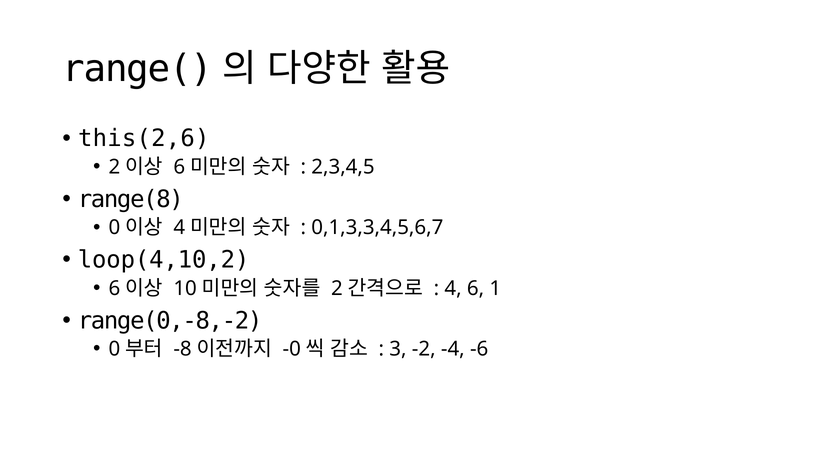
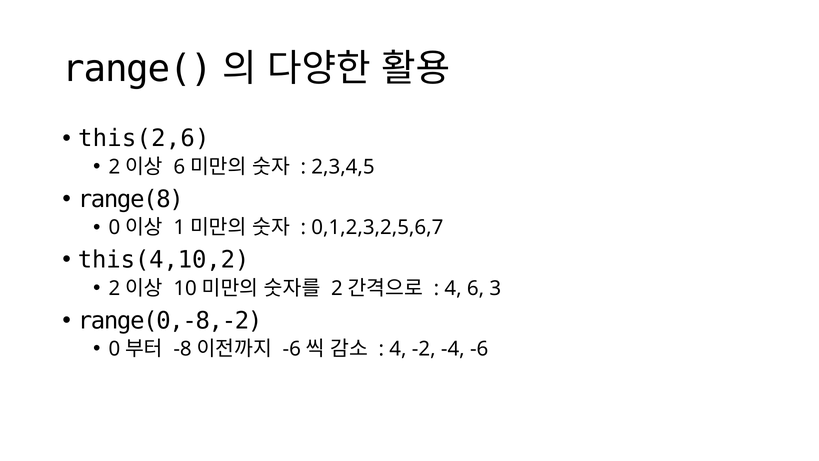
4 at (179, 227): 4 -> 1
0,1,3,3,4,5,6,7: 0,1,3,3,4,5,6,7 -> 0,1,2,3,2,5,6,7
loop(4,10,2: loop(4,10,2 -> this(4,10,2
6 at (114, 288): 6 -> 2
1: 1 -> 3
-0 at (292, 349): -0 -> -6
3 at (398, 349): 3 -> 4
